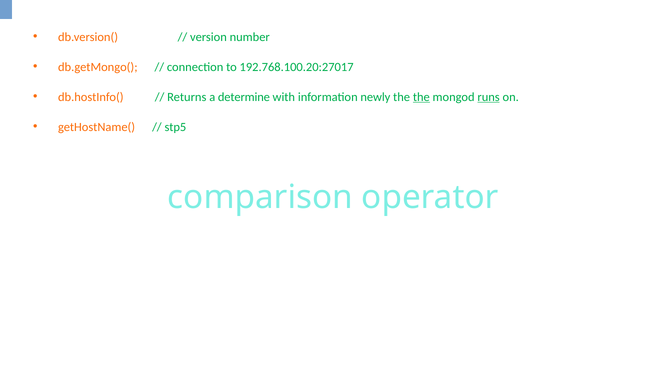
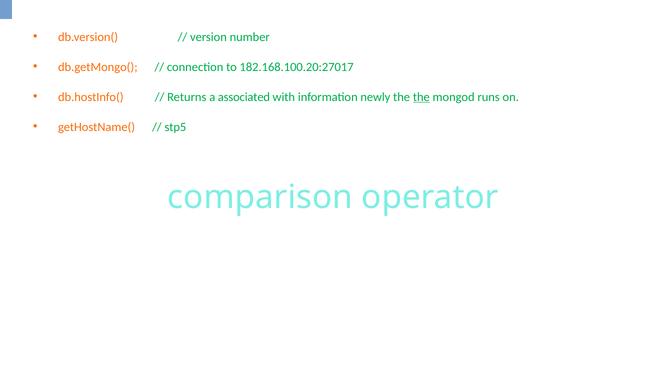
192.768.100.20:27017: 192.768.100.20:27017 -> 182.168.100.20:27017
determine: determine -> associated
runs underline: present -> none
